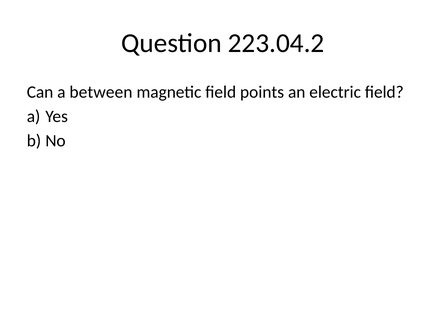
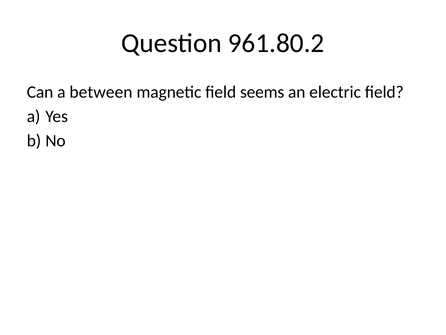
223.04.2: 223.04.2 -> 961.80.2
points: points -> seems
